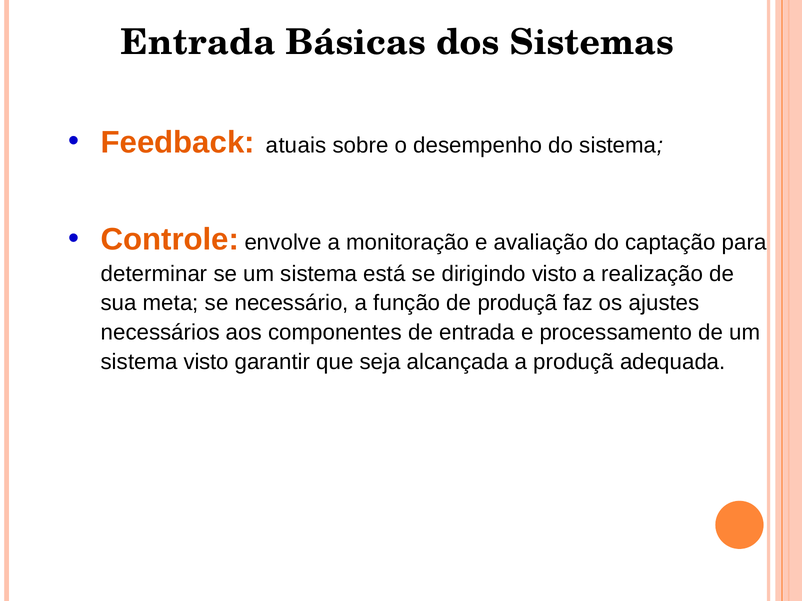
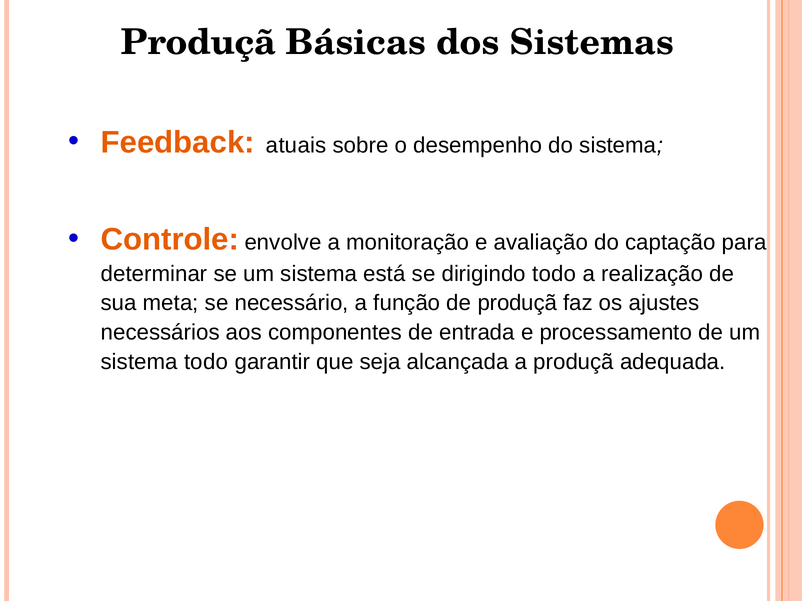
Entrada at (198, 43): Entrada -> Produçã
dirigindo visto: visto -> todo
sistema visto: visto -> todo
